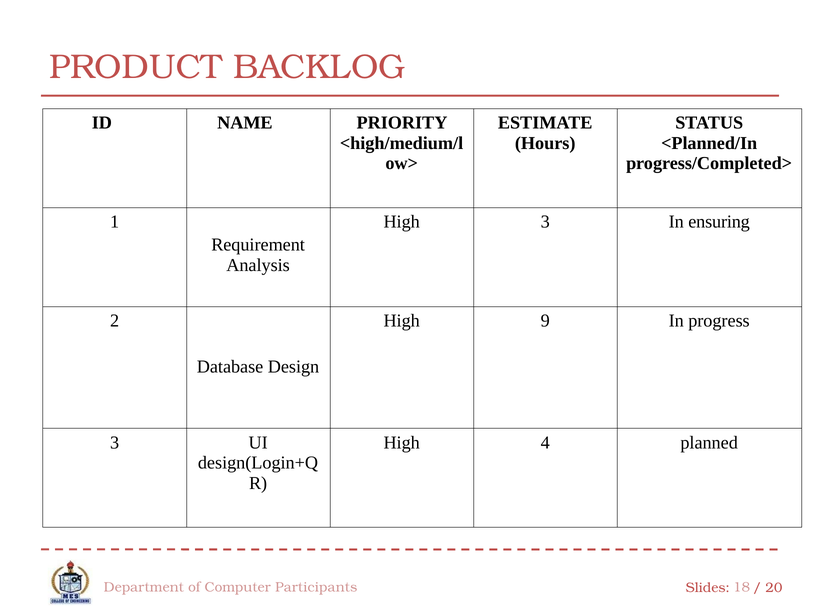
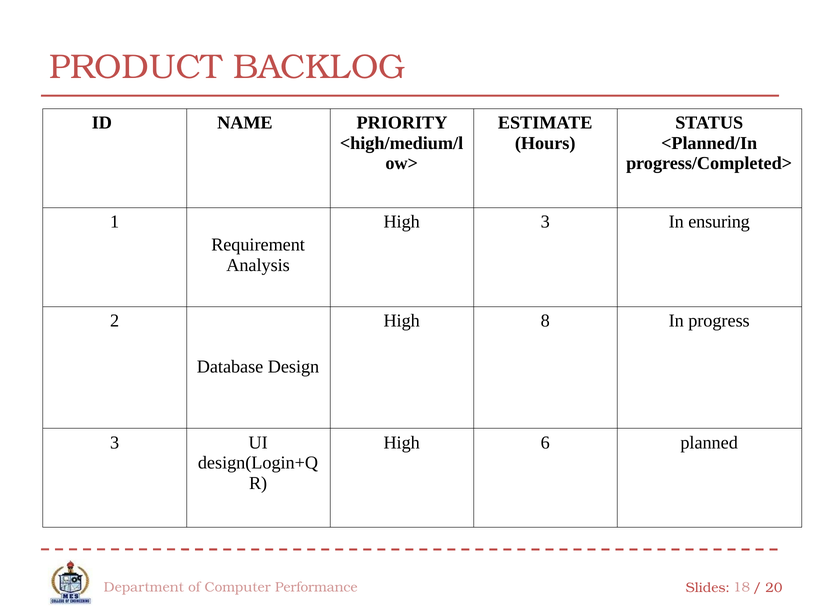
9: 9 -> 8
4: 4 -> 6
Participants: Participants -> Performance
